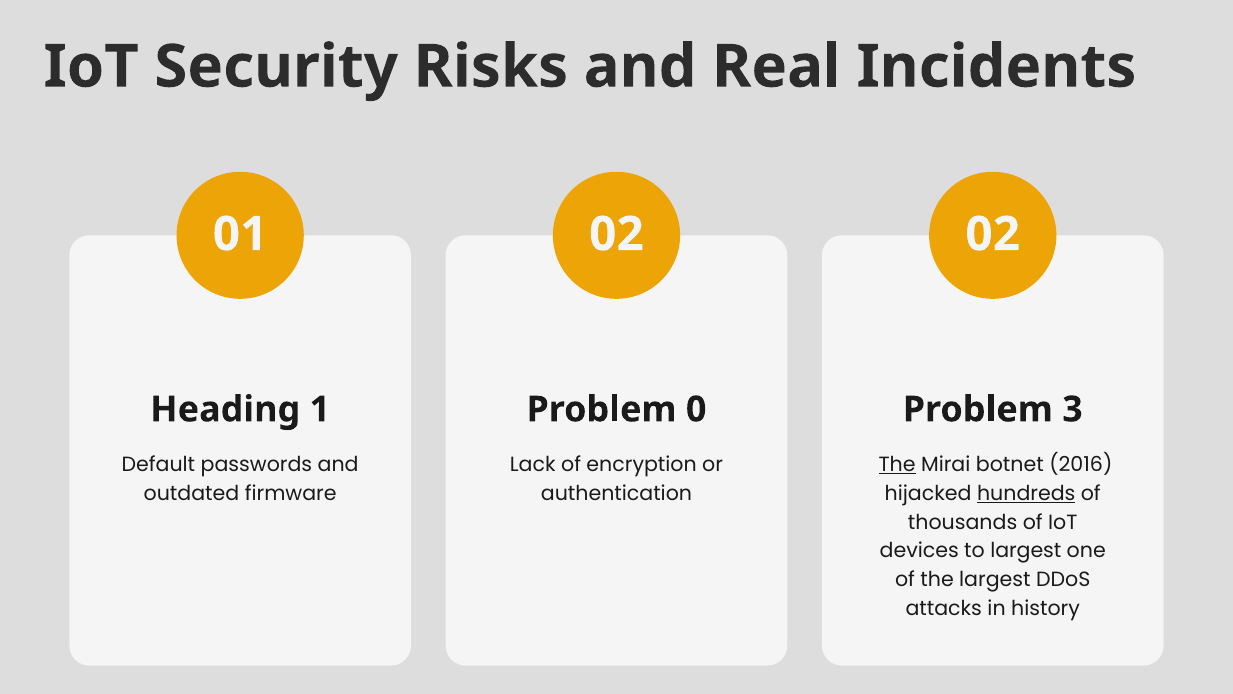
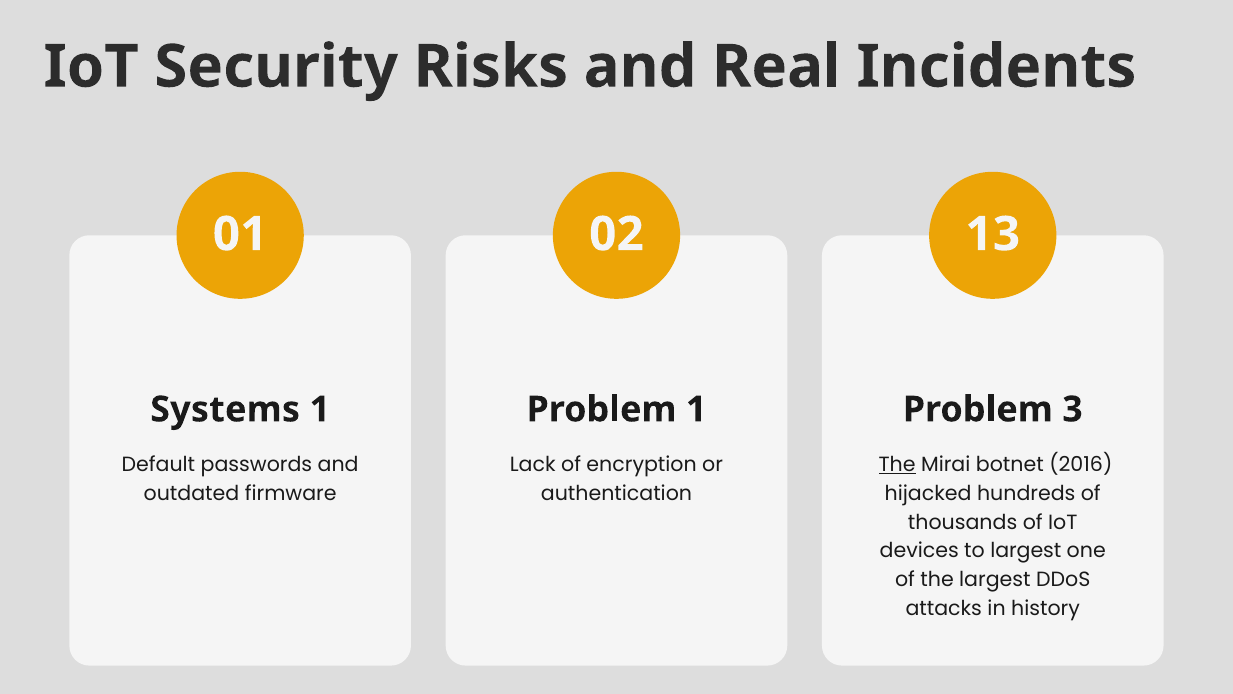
02 02: 02 -> 13
Heading: Heading -> Systems
Problem 0: 0 -> 1
hundreds underline: present -> none
